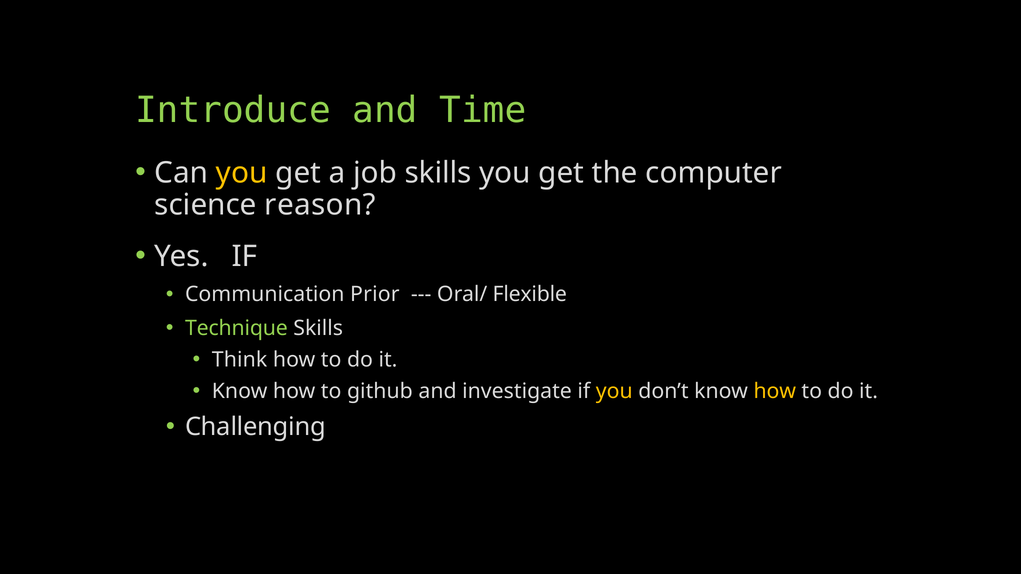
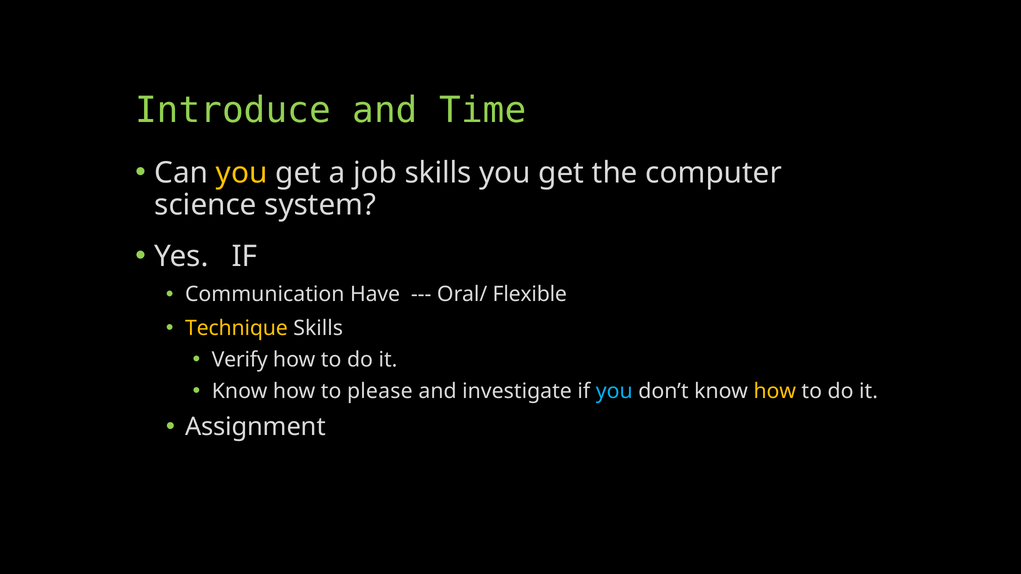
reason: reason -> system
Prior: Prior -> Have
Technique colour: light green -> yellow
Think: Think -> Verify
github: github -> please
you at (614, 391) colour: yellow -> light blue
Challenging: Challenging -> Assignment
